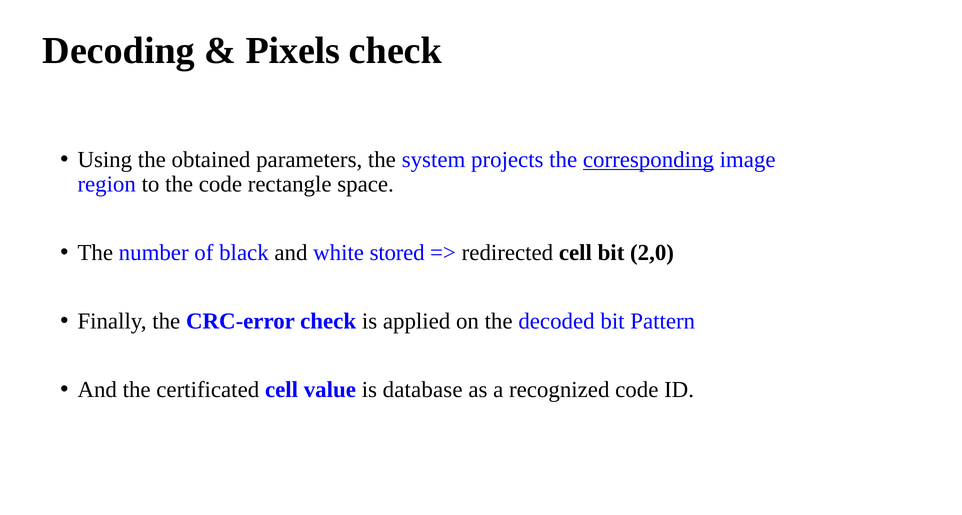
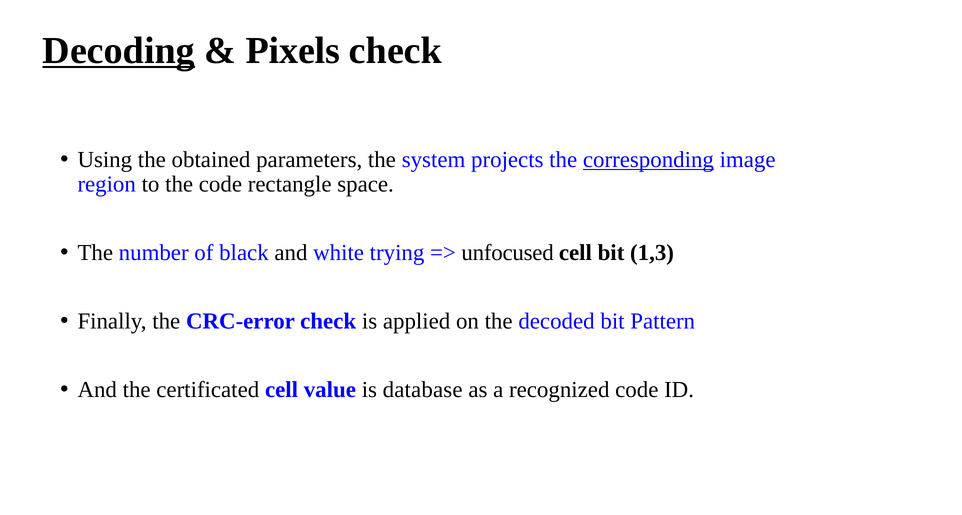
Decoding underline: none -> present
stored: stored -> trying
redirected: redirected -> unfocused
2,0: 2,0 -> 1,3
